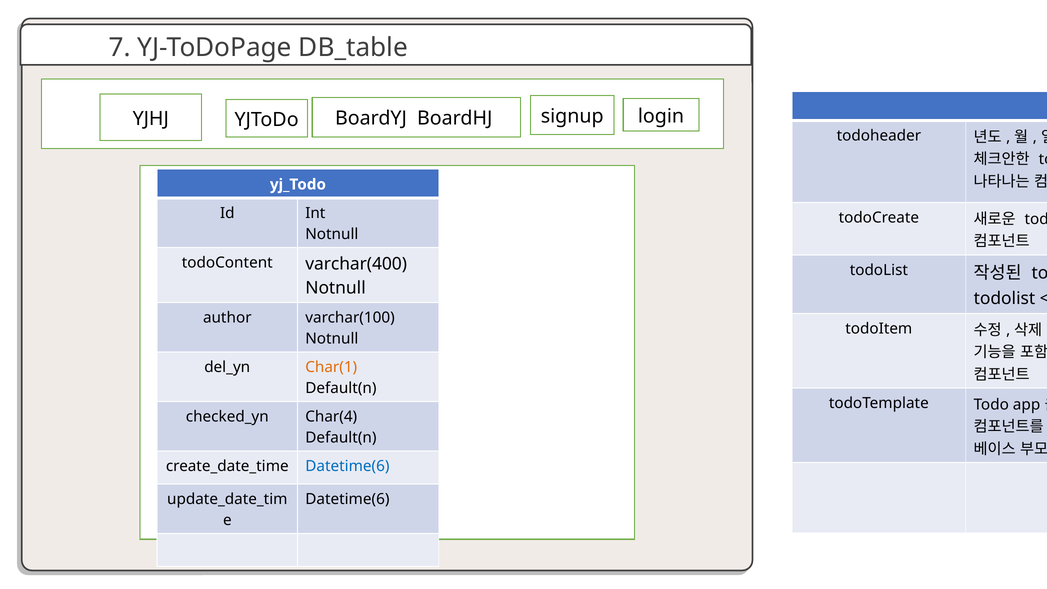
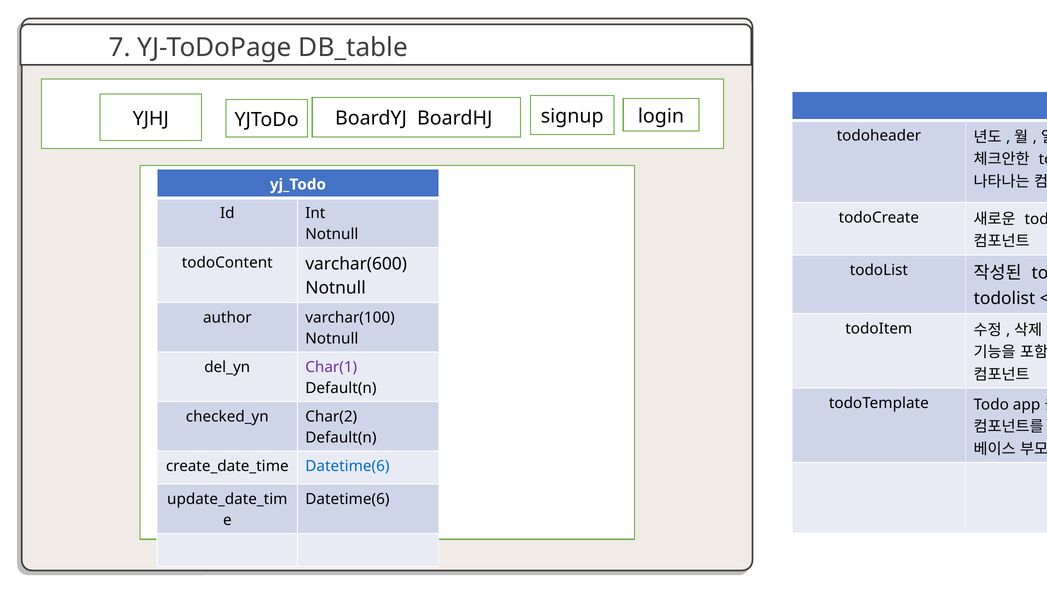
varchar(400: varchar(400 -> varchar(600
Char(1 colour: orange -> purple
Char(4: Char(4 -> Char(2
